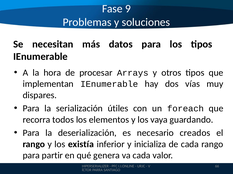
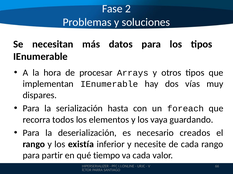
9: 9 -> 2
útiles: útiles -> hasta
inicializa: inicializa -> necesite
genera: genera -> tiempo
